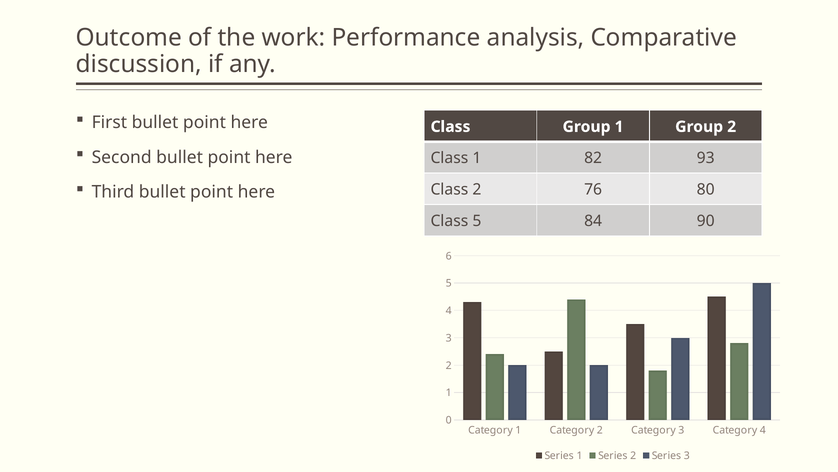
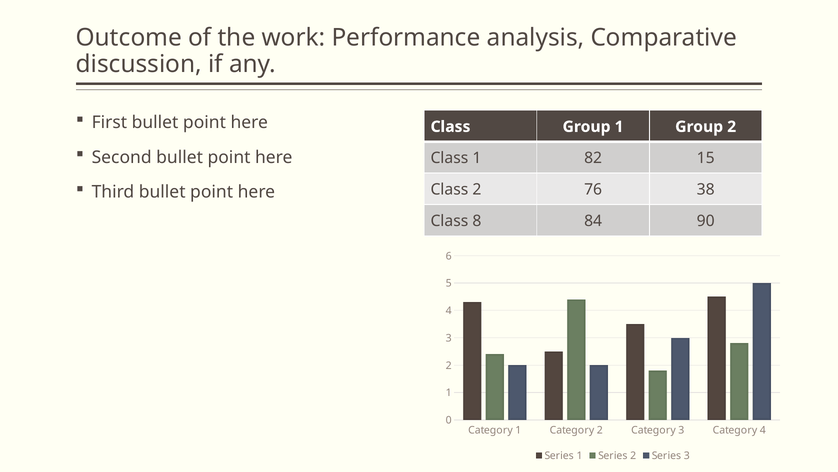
93: 93 -> 15
80: 80 -> 38
Class 5: 5 -> 8
